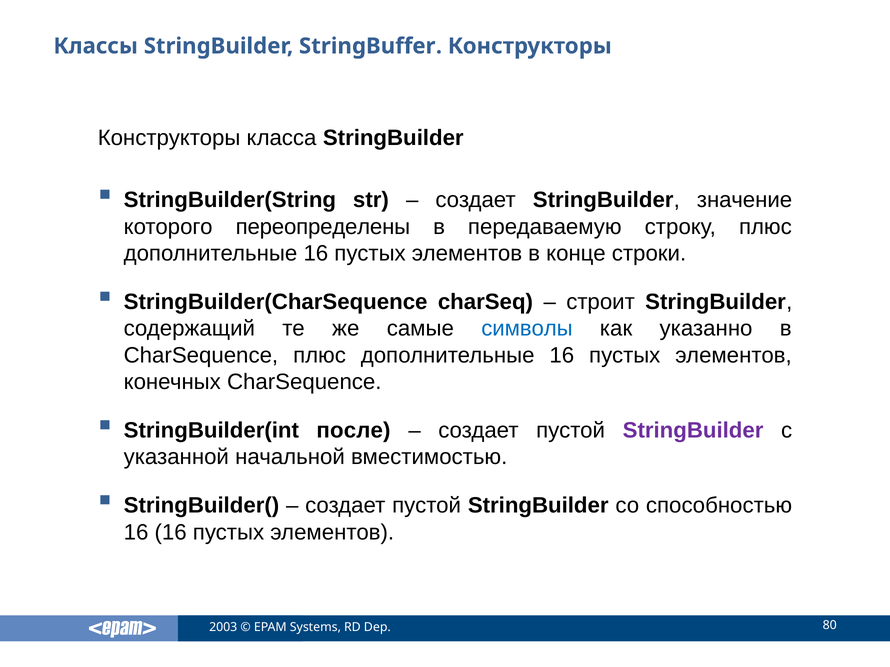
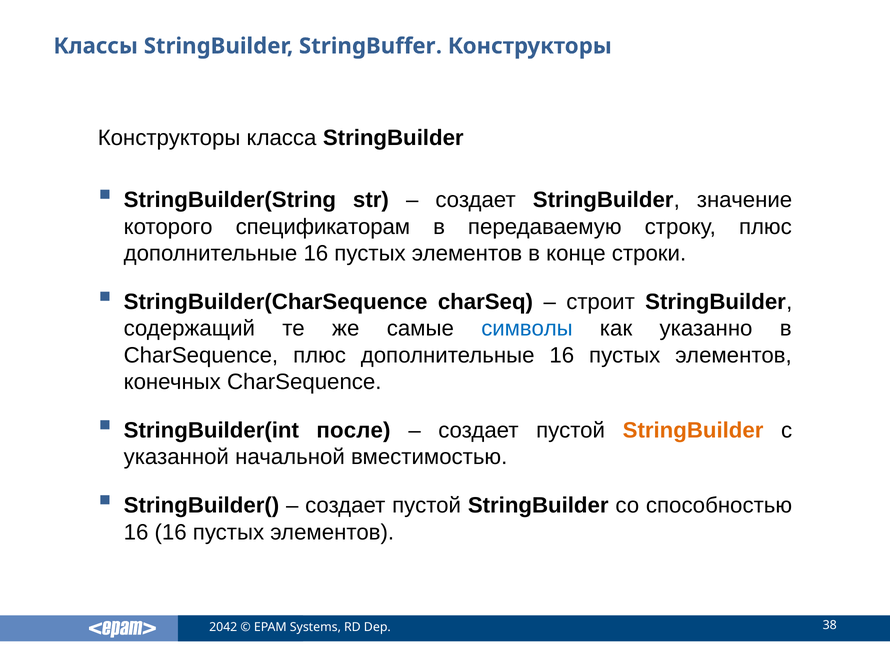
переопределены: переопределены -> спецификаторам
StringBuilder at (693, 431) colour: purple -> orange
2003: 2003 -> 2042
80: 80 -> 38
